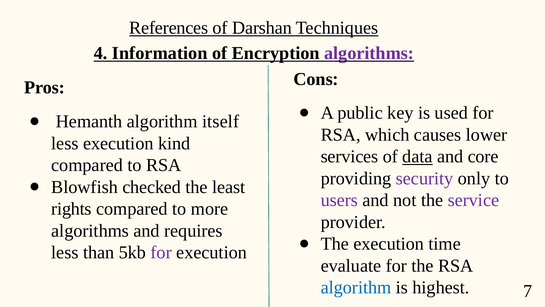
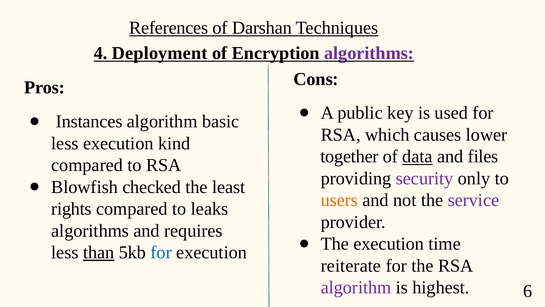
Information: Information -> Deployment
Hemanth: Hemanth -> Instances
itself: itself -> basic
services: services -> together
core: core -> files
users colour: purple -> orange
more: more -> leaks
than underline: none -> present
for at (161, 252) colour: purple -> blue
evaluate: evaluate -> reiterate
algorithm at (356, 287) colour: blue -> purple
7: 7 -> 6
